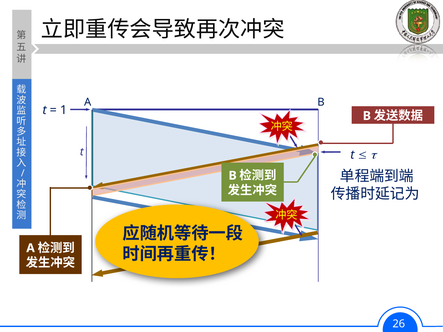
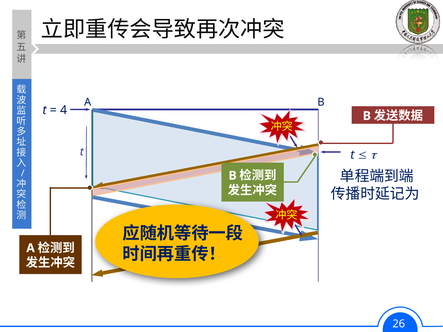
1: 1 -> 4
